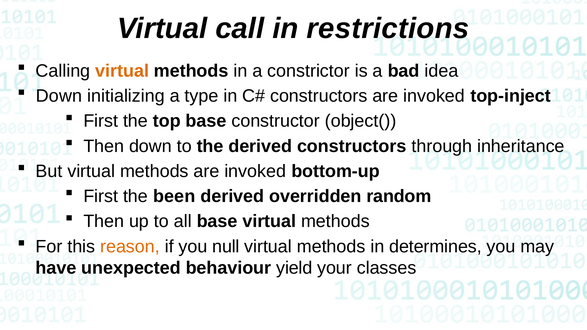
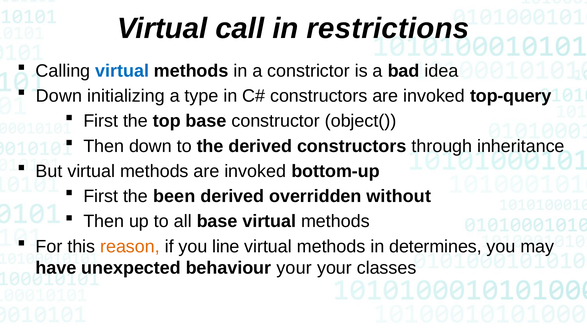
virtual at (122, 71) colour: orange -> blue
top-inject: top-inject -> top-query
random: random -> without
null: null -> line
behaviour yield: yield -> your
